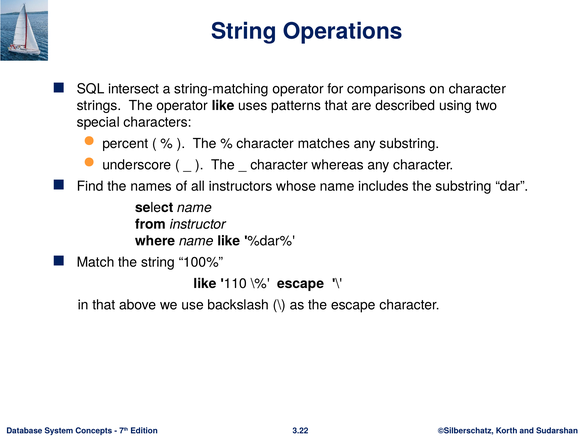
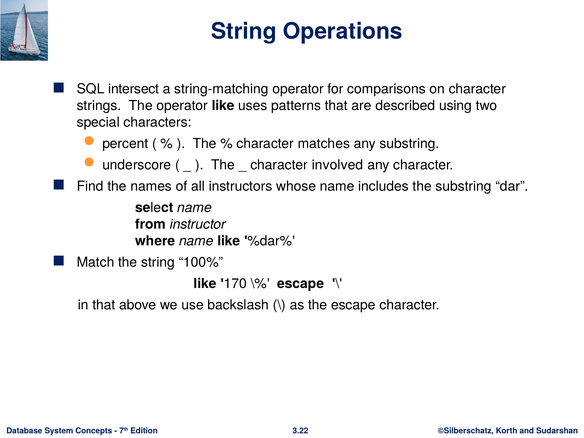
whereas: whereas -> involved
110: 110 -> 170
